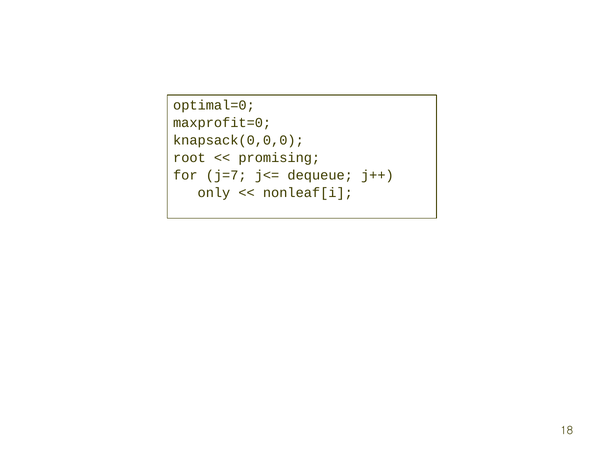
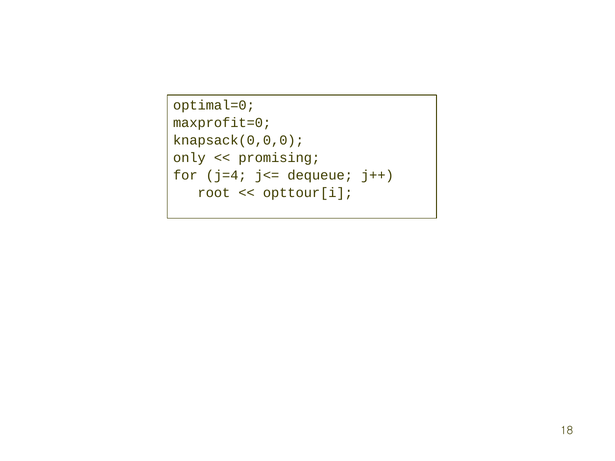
root: root -> only
j=7: j=7 -> j=4
only: only -> root
nonleaf[i: nonleaf[i -> opttour[i
